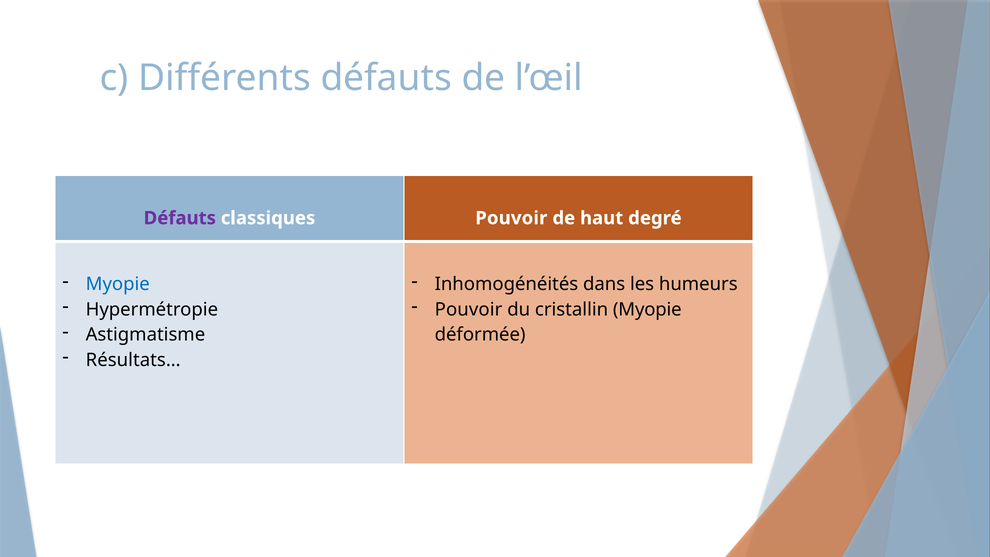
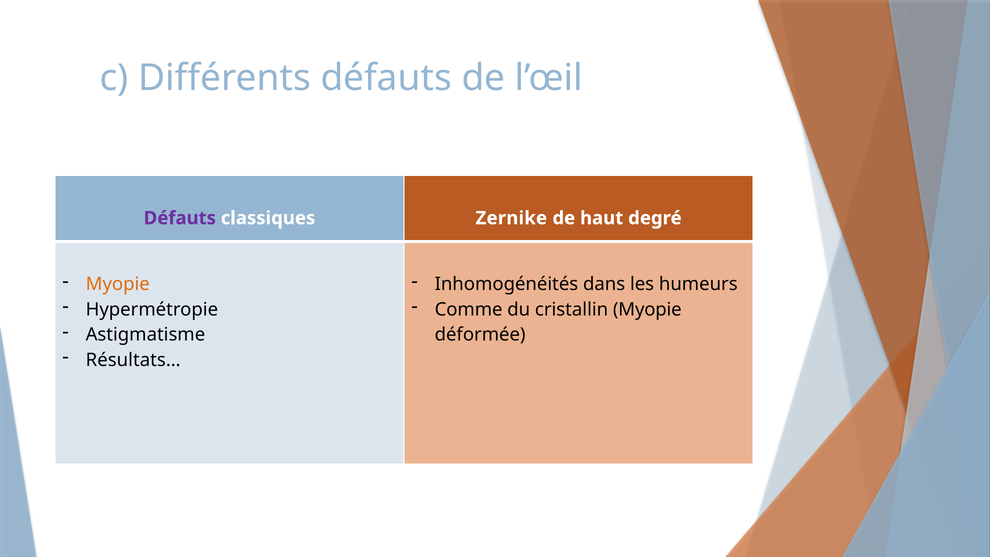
classiques Pouvoir: Pouvoir -> Zernike
Myopie at (118, 284) colour: blue -> orange
Pouvoir at (469, 309): Pouvoir -> Comme
